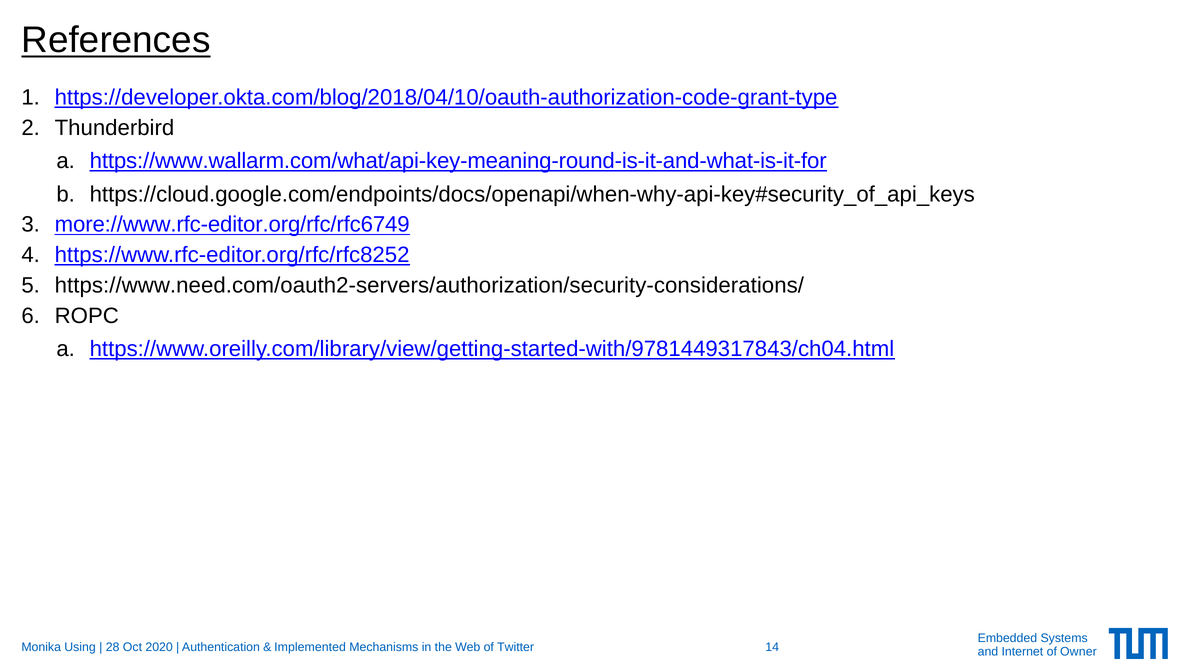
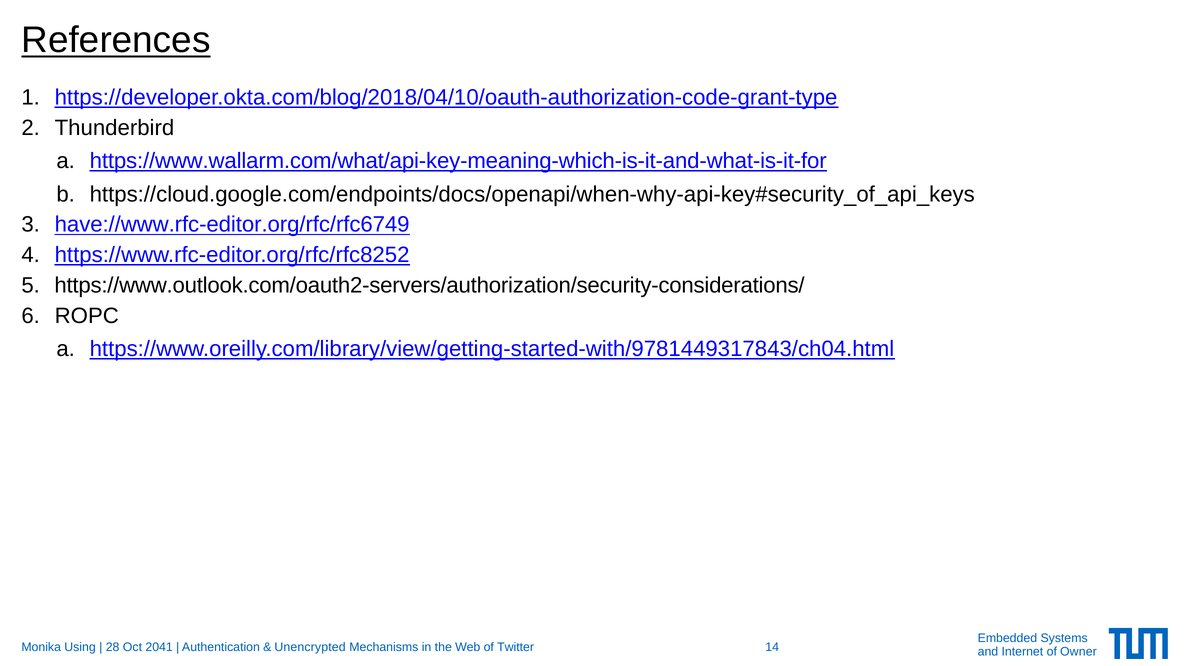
https://www.wallarm.com/what/api-key-meaning-round-is-it-and-what-is-it-for: https://www.wallarm.com/what/api-key-meaning-round-is-it-and-what-is-it-for -> https://www.wallarm.com/what/api-key-meaning-which-is-it-and-what-is-it-for
more://www.rfc-editor.org/rfc/rfc6749: more://www.rfc-editor.org/rfc/rfc6749 -> have://www.rfc-editor.org/rfc/rfc6749
https://www.need.com/oauth2-servers/authorization/security-considerations/: https://www.need.com/oauth2-servers/authorization/security-considerations/ -> https://www.outlook.com/oauth2-servers/authorization/security-considerations/
2020: 2020 -> 2041
Implemented: Implemented -> Unencrypted
